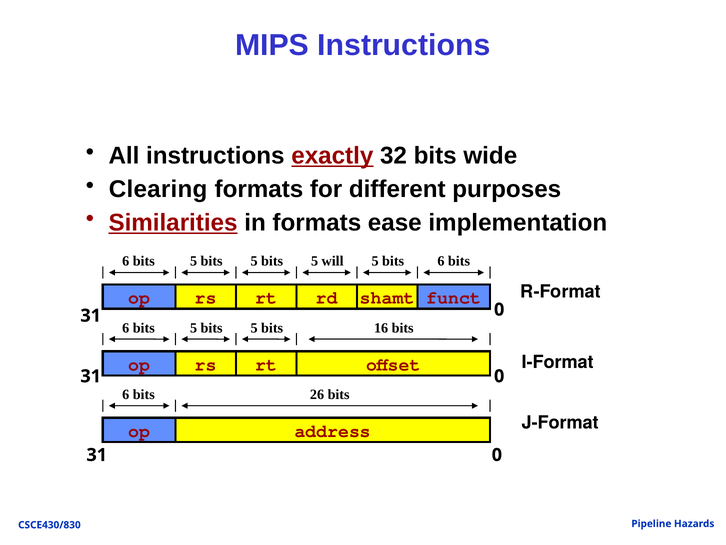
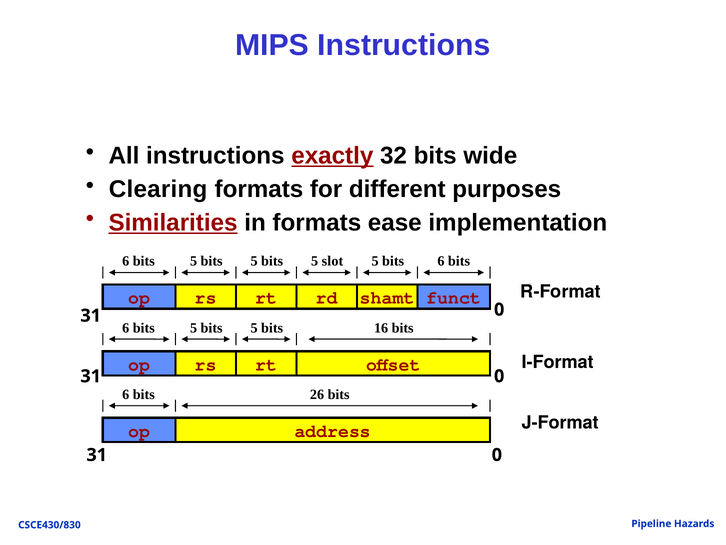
will: will -> slot
